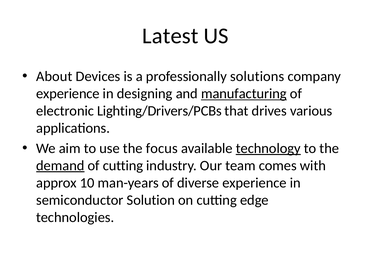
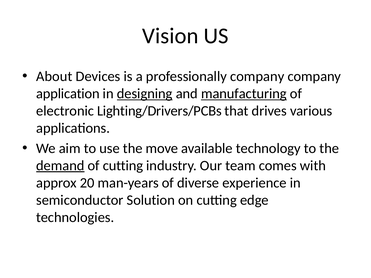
Latest: Latest -> Vision
professionally solutions: solutions -> company
experience at (68, 94): experience -> application
designing underline: none -> present
focus: focus -> move
technology underline: present -> none
10: 10 -> 20
